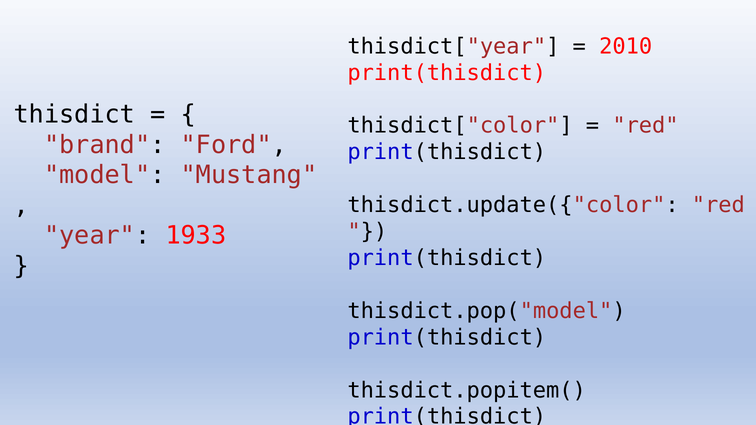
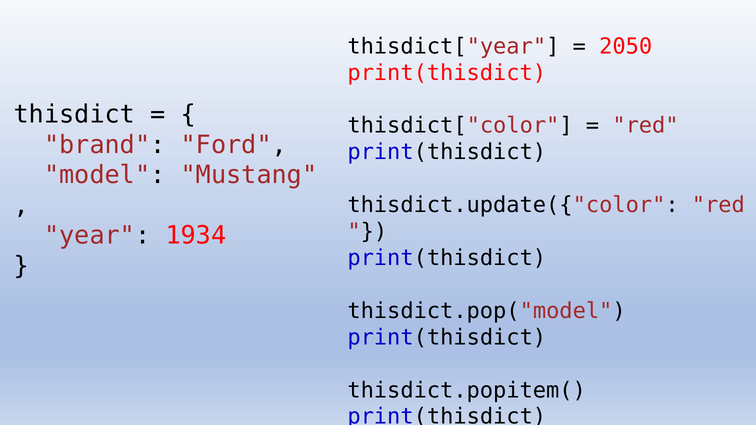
2010: 2010 -> 2050
1933: 1933 -> 1934
